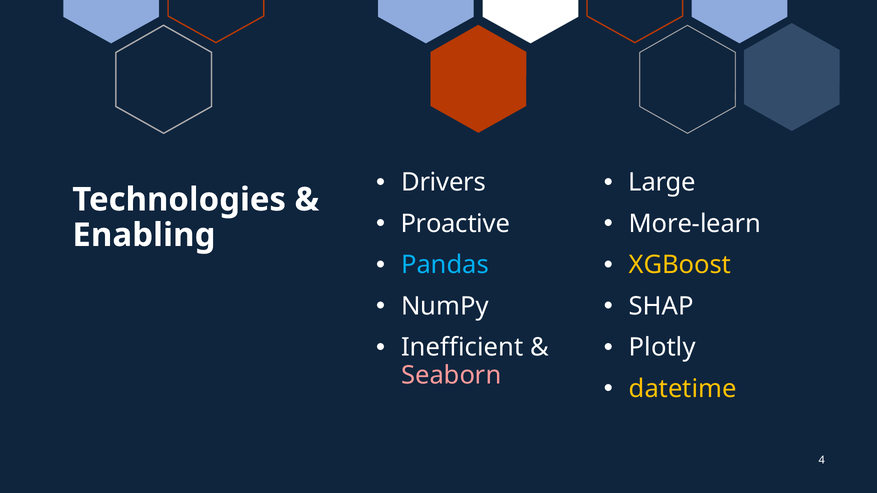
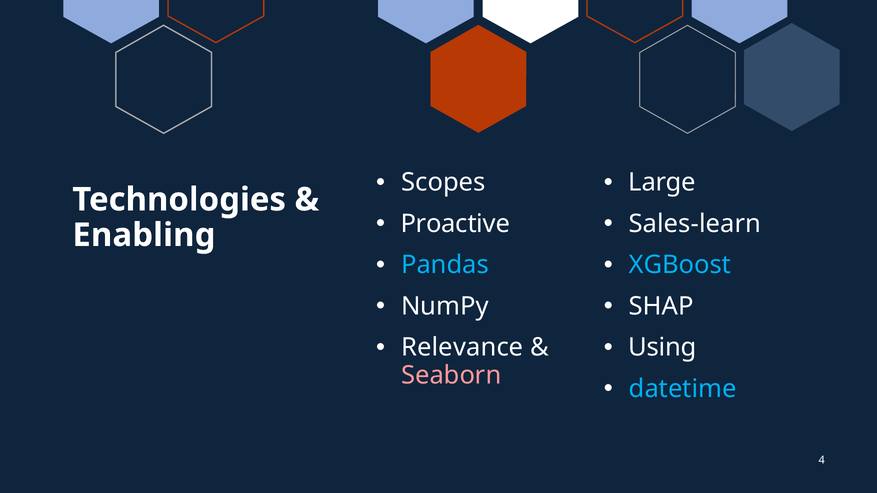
Drivers: Drivers -> Scopes
More-learn: More-learn -> Sales-learn
XGBoost colour: yellow -> light blue
Inefficient: Inefficient -> Relevance
Plotly: Plotly -> Using
datetime colour: yellow -> light blue
